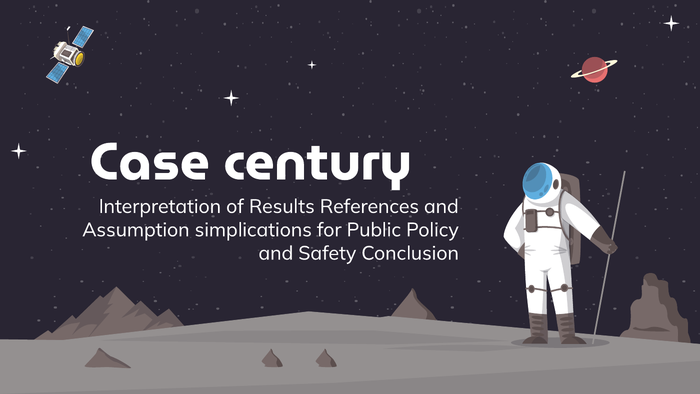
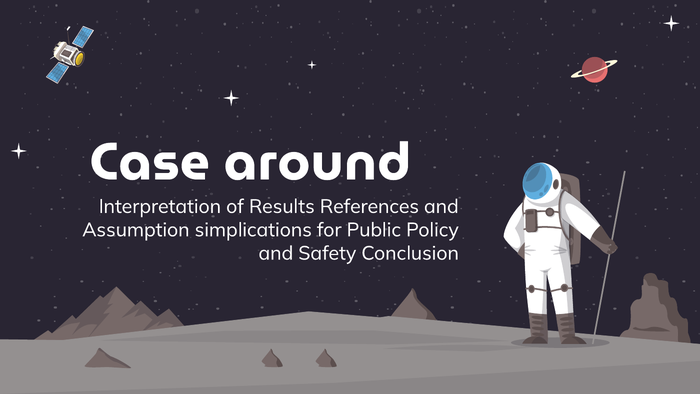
century: century -> around
